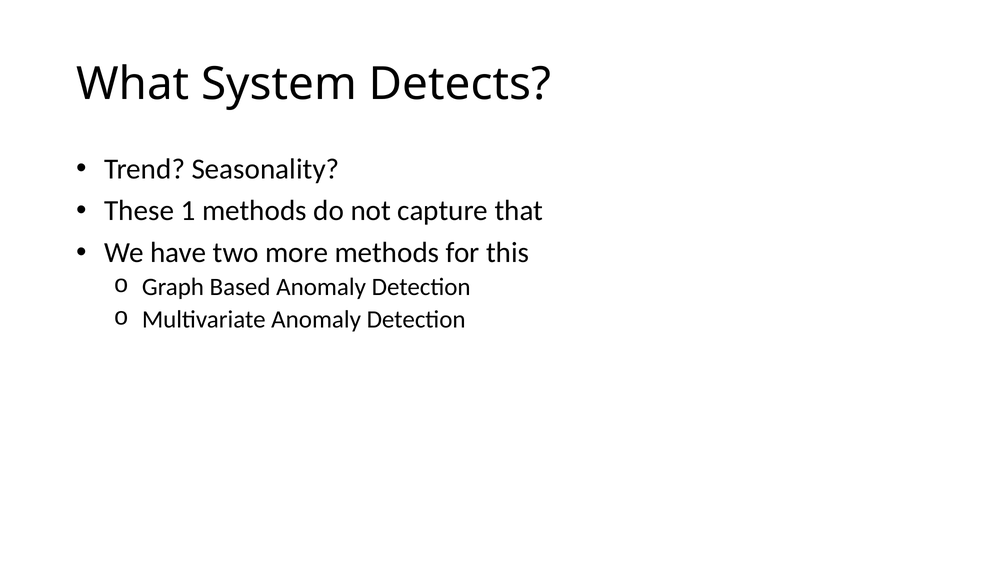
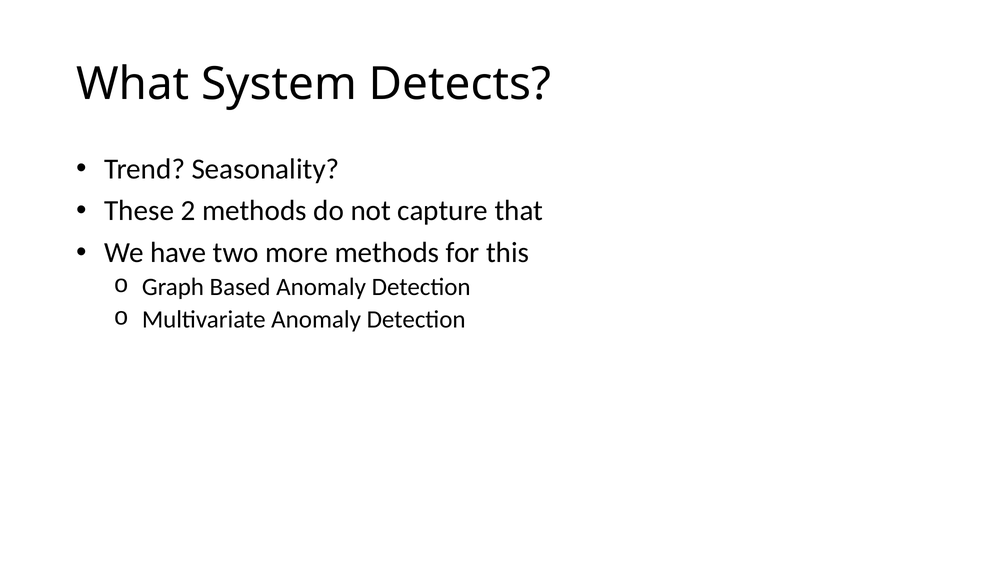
1: 1 -> 2
